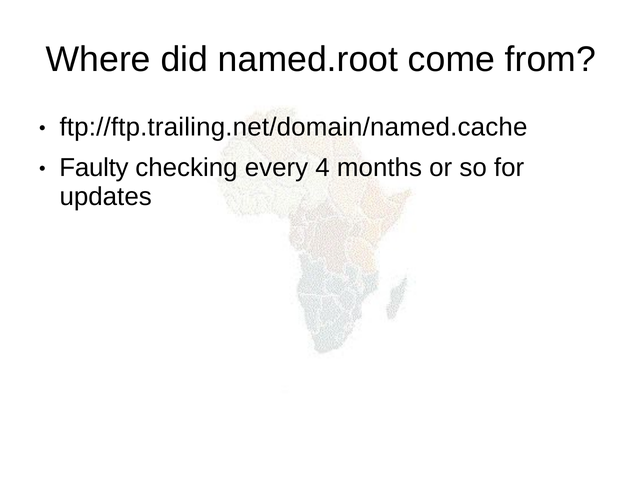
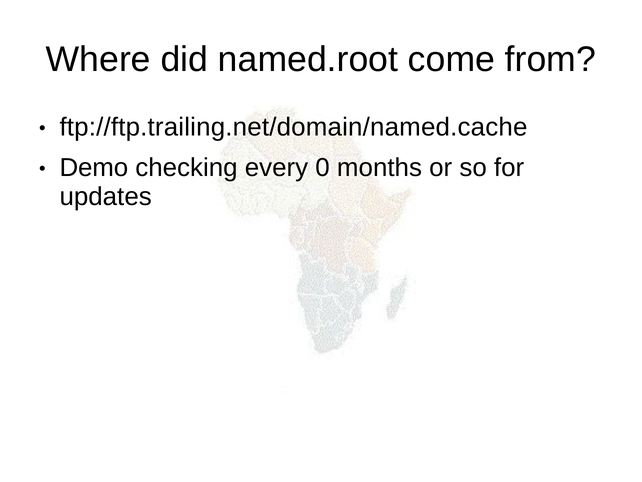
Faulty: Faulty -> Demo
4: 4 -> 0
